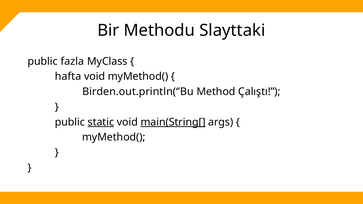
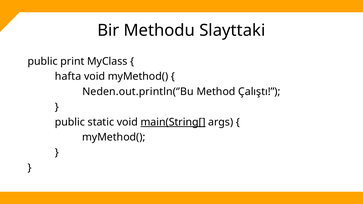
fazla: fazla -> print
Birden.out.println(‘’Bu: Birden.out.println(‘’Bu -> Neden.out.println(‘’Bu
static underline: present -> none
